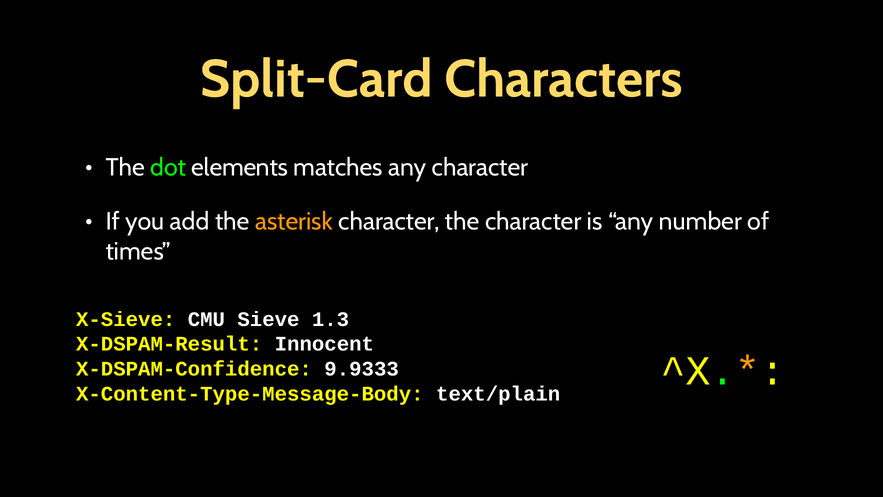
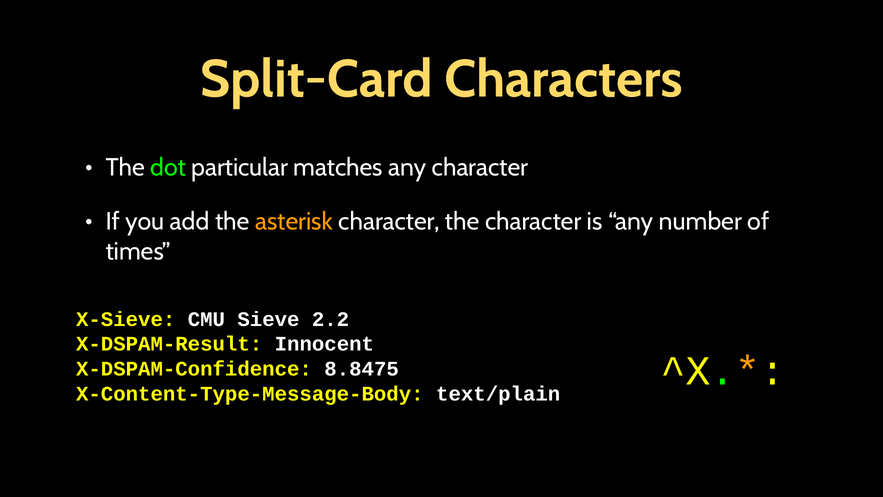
elements: elements -> particular
1.3: 1.3 -> 2.2
9.9333: 9.9333 -> 8.8475
